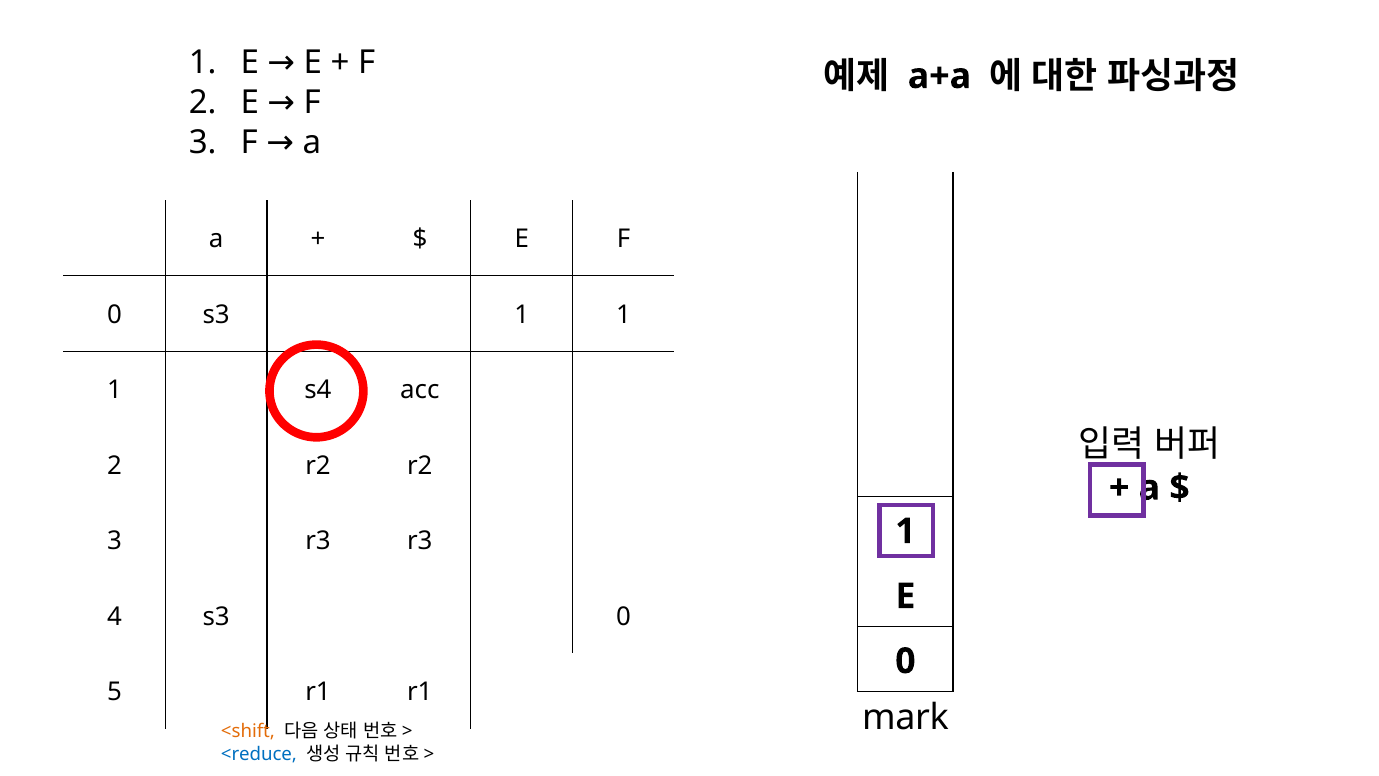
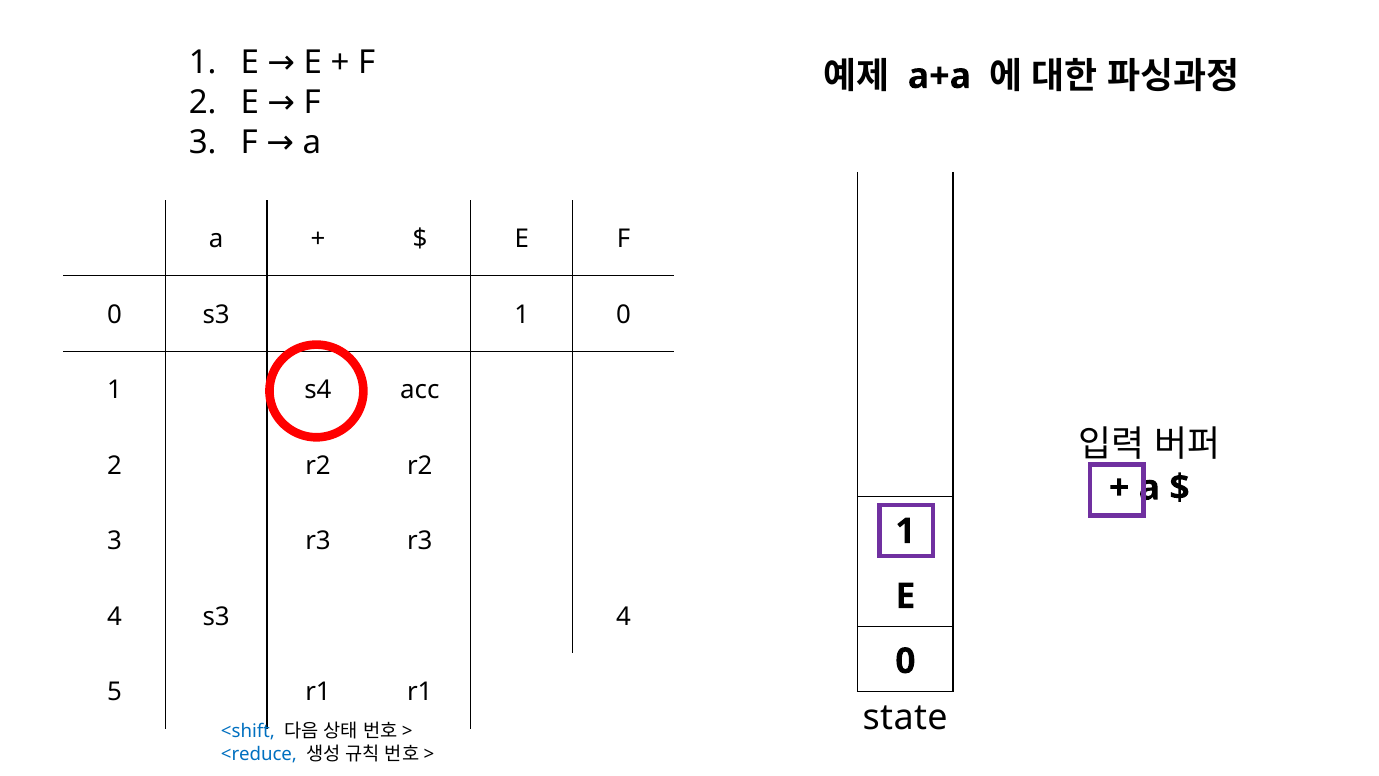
s3 1 1: 1 -> 0
s3 0: 0 -> 4
mark: mark -> state
<shift colour: orange -> blue
